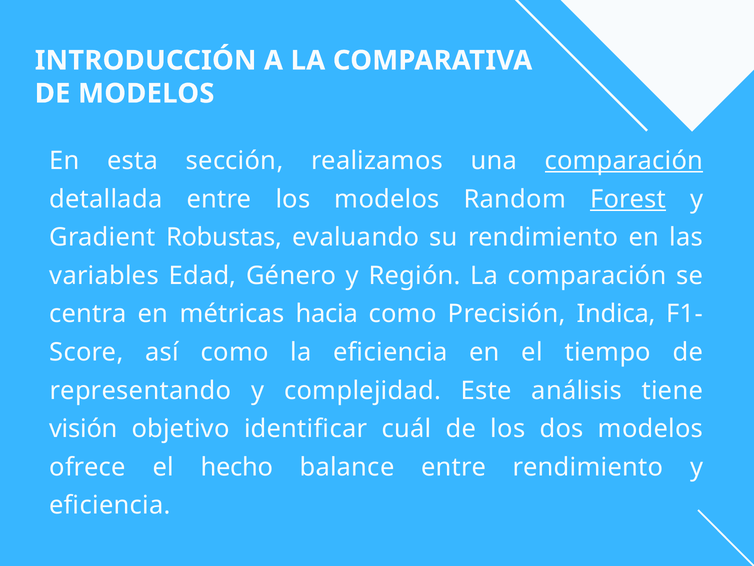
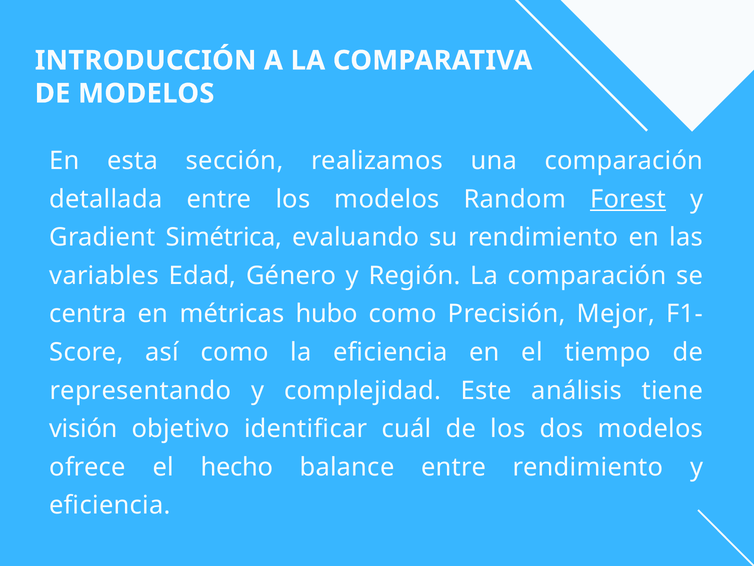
comparación at (624, 161) underline: present -> none
Robustas: Robustas -> Simétrica
hacia: hacia -> hubo
Indica: Indica -> Mejor
